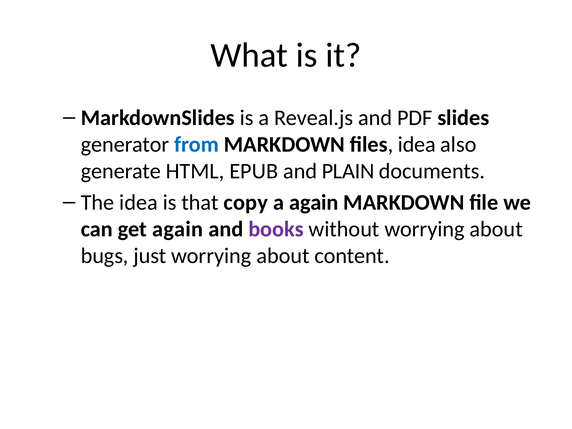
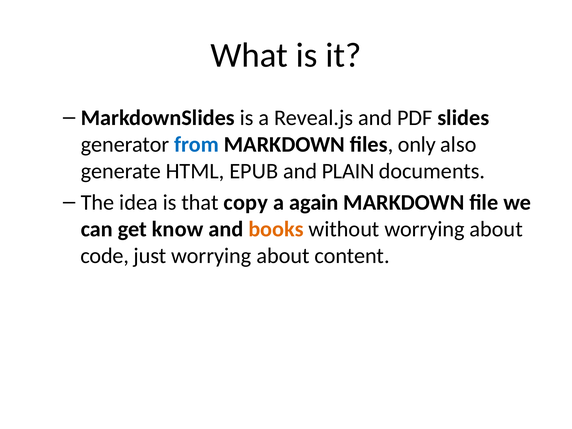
files idea: idea -> only
get again: again -> know
books colour: purple -> orange
bugs: bugs -> code
